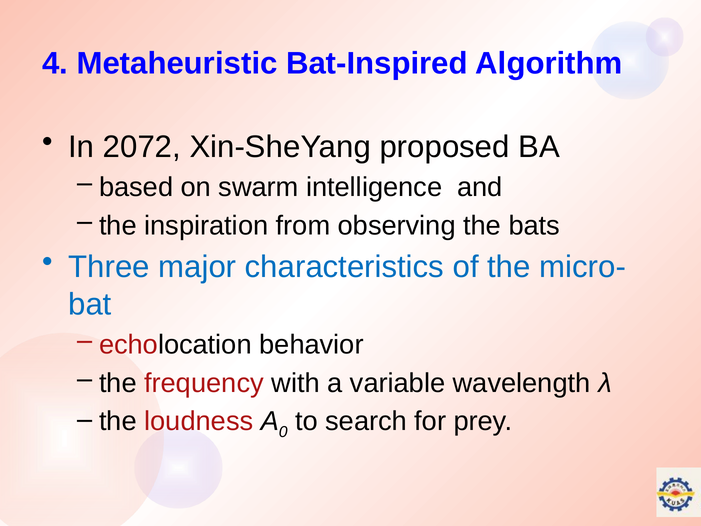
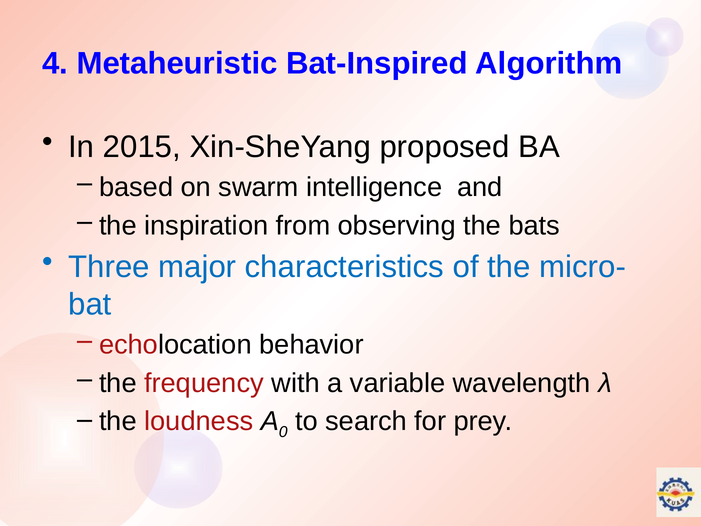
2072: 2072 -> 2015
